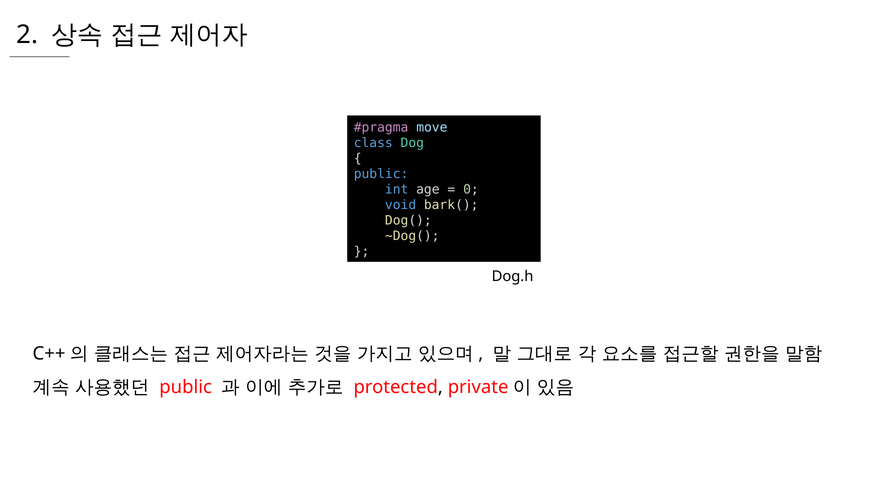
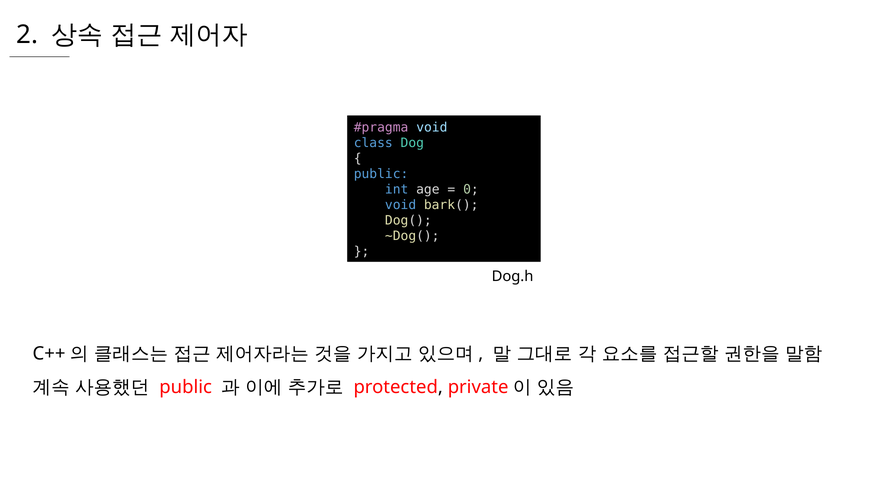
move at (432, 128): move -> void
